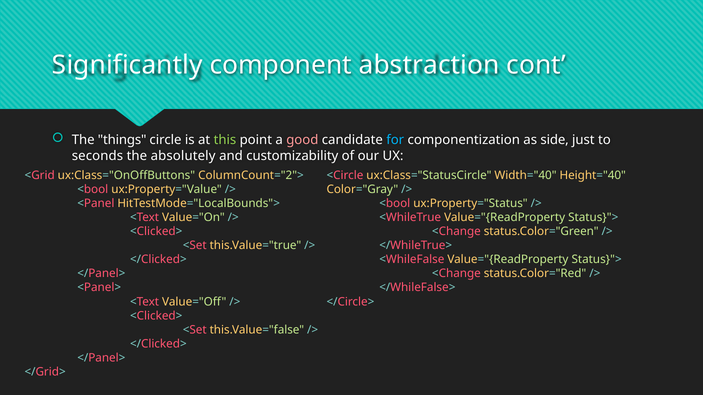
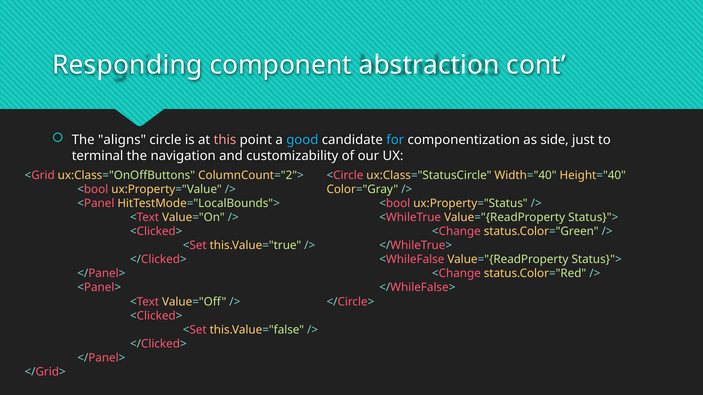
Significantly: Significantly -> Responding
things: things -> aligns
this colour: light green -> pink
good colour: pink -> light blue
seconds: seconds -> terminal
absolutely: absolutely -> navigation
